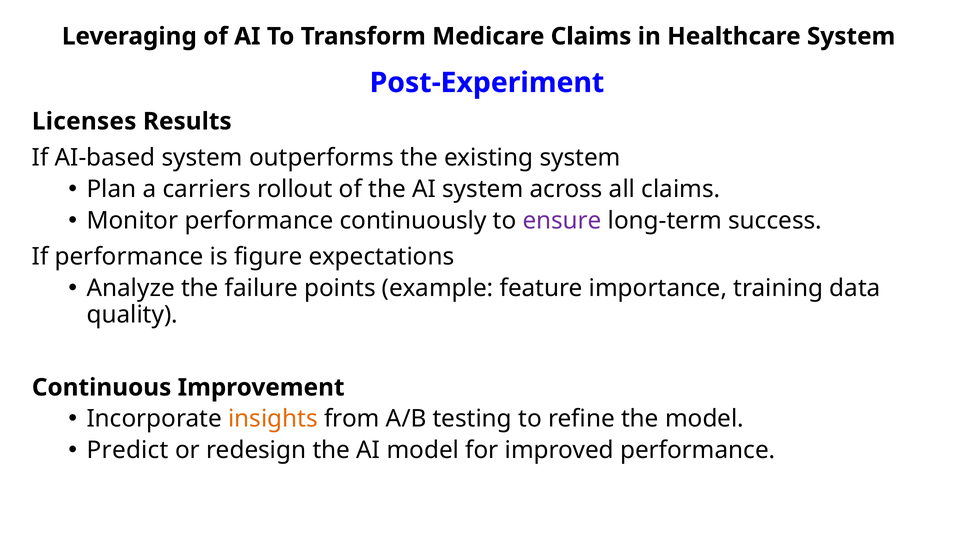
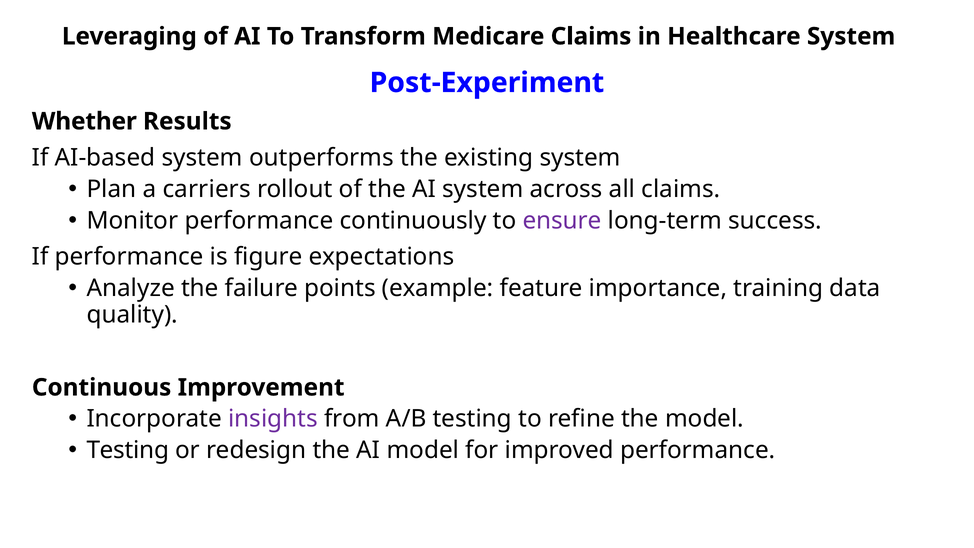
Licenses: Licenses -> Whether
insights colour: orange -> purple
Predict at (128, 450): Predict -> Testing
